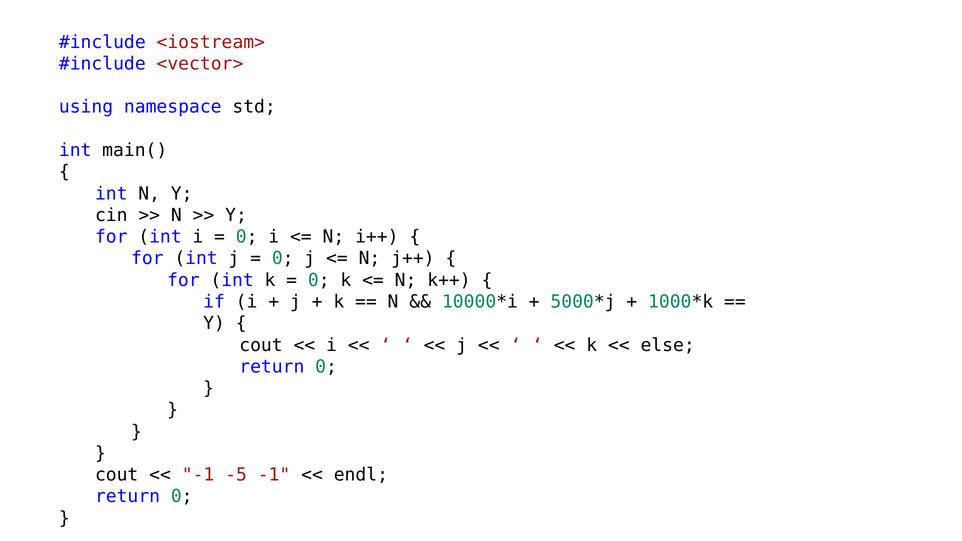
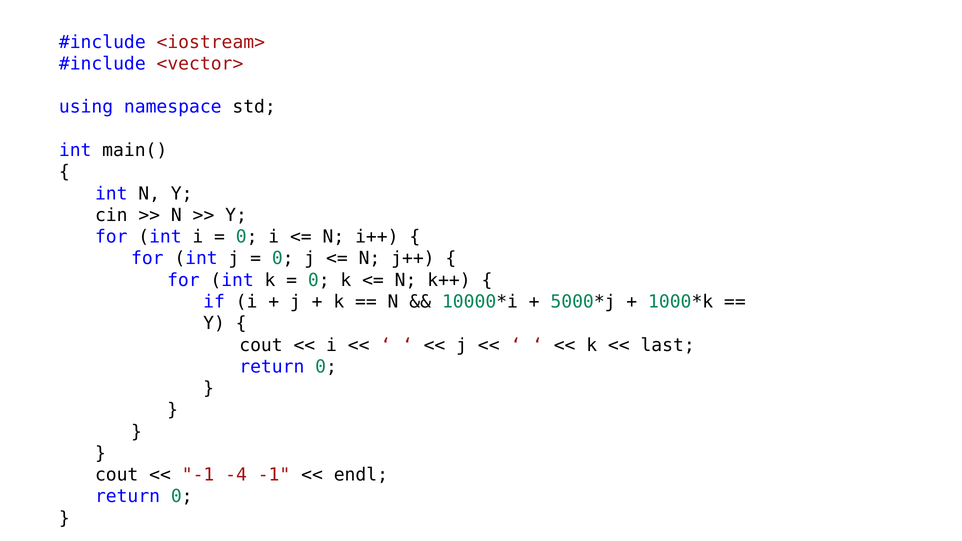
else: else -> last
-5: -5 -> -4
